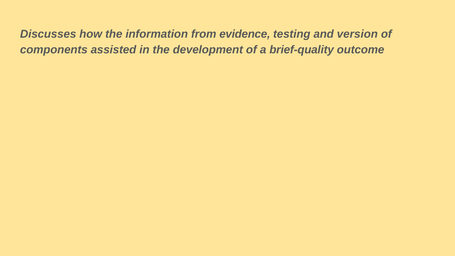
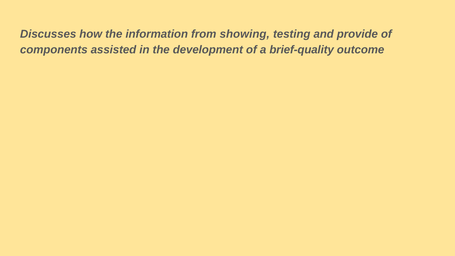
evidence: evidence -> showing
version: version -> provide
